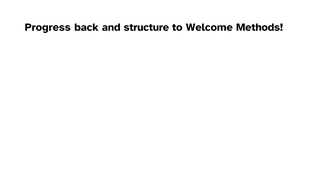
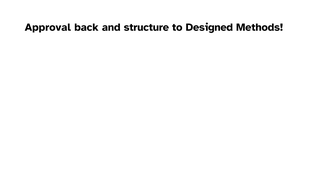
Progress: Progress -> Approval
Welcome: Welcome -> Designed
